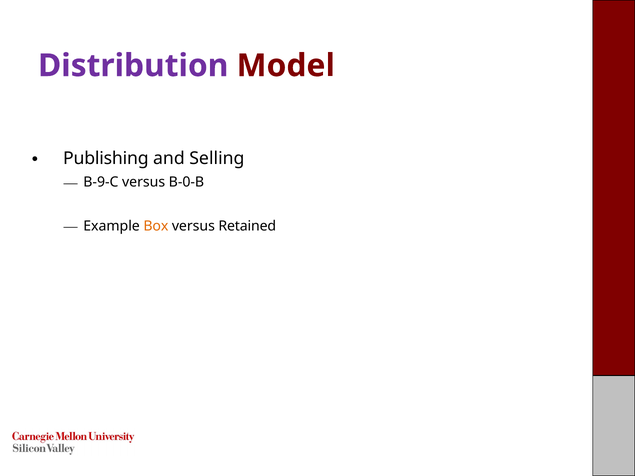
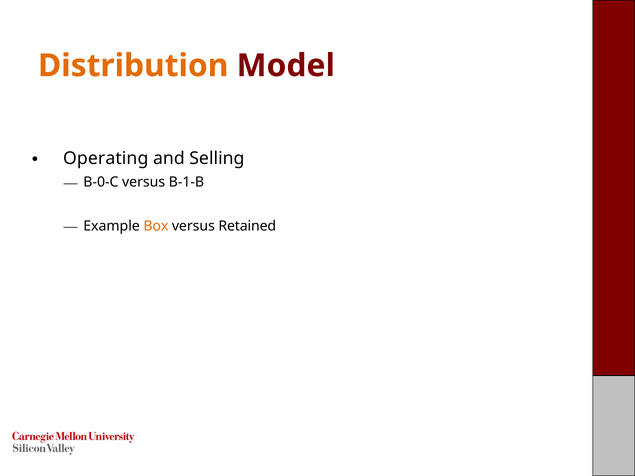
Distribution colour: purple -> orange
Publishing: Publishing -> Operating
B-9-C: B-9-C -> B-0-C
B-0-B: B-0-B -> B-1-B
